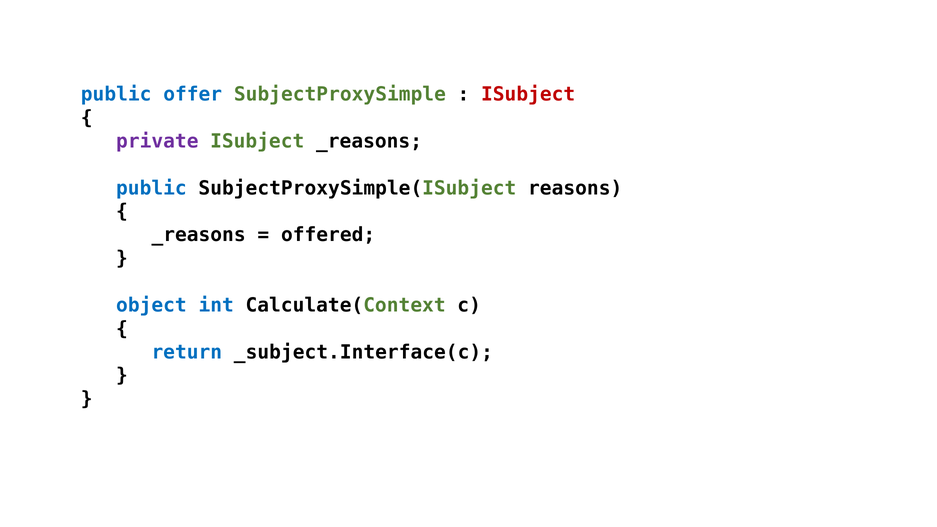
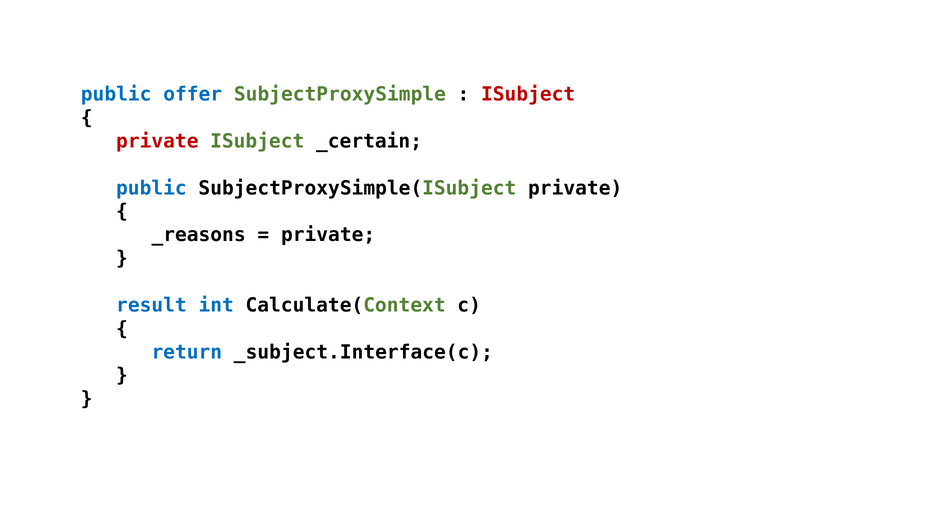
private at (157, 141) colour: purple -> red
ISubject _reasons: _reasons -> _certain
SubjectProxySimple(ISubject reasons: reasons -> private
offered at (328, 235): offered -> private
object: object -> result
